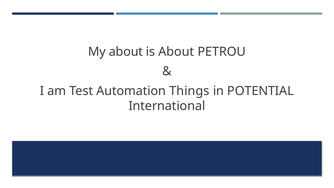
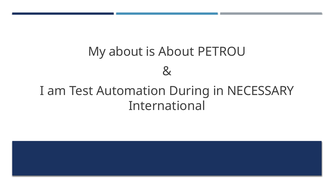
Things: Things -> During
POTENTIAL: POTENTIAL -> NECESSARY
